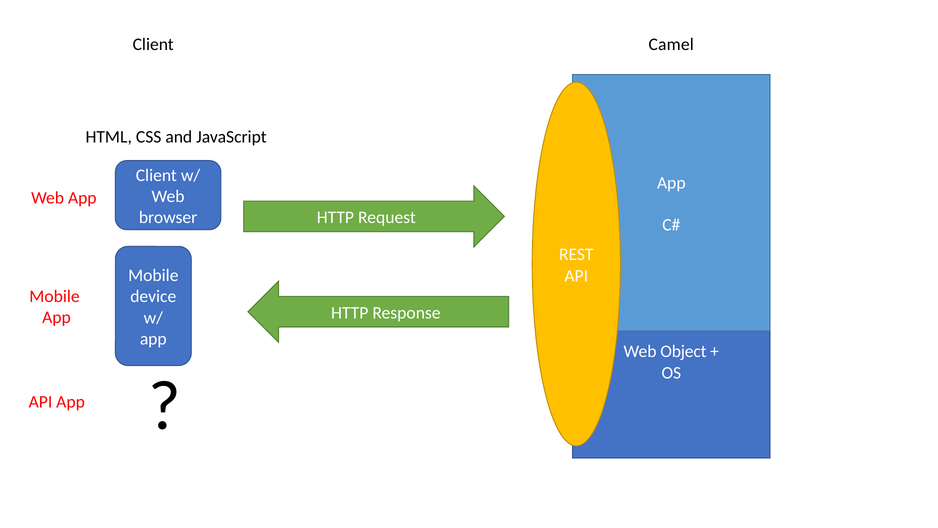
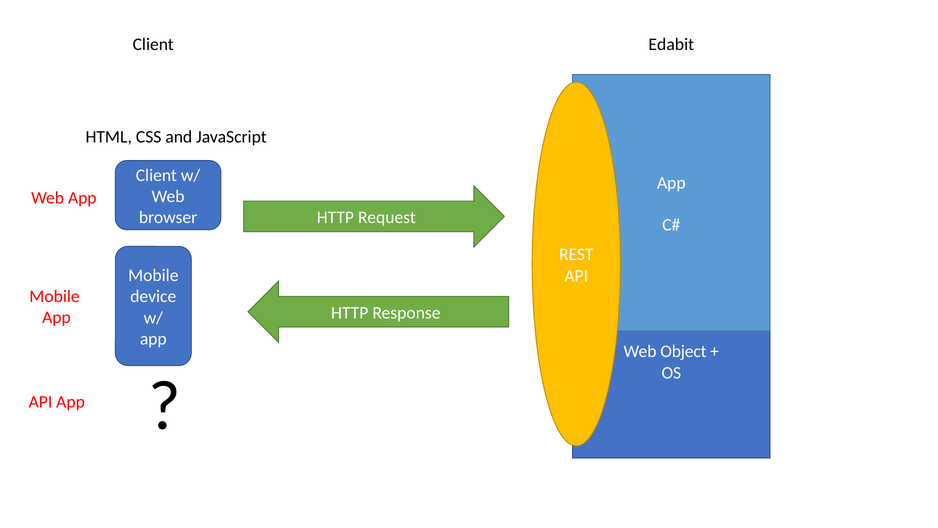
Camel: Camel -> Edabit
